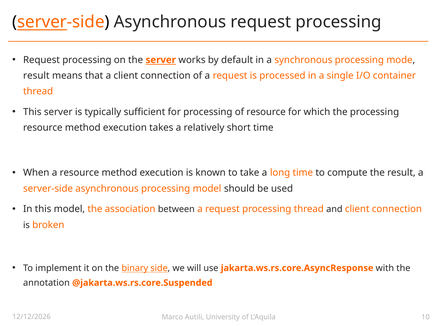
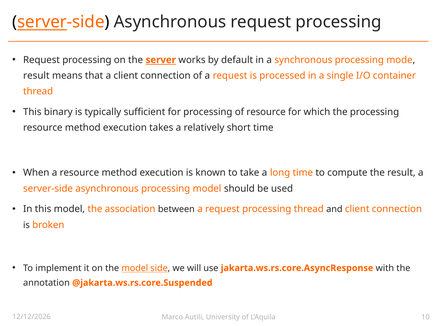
This server: server -> binary
the binary: binary -> model
